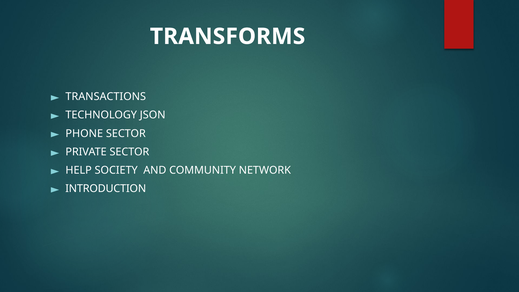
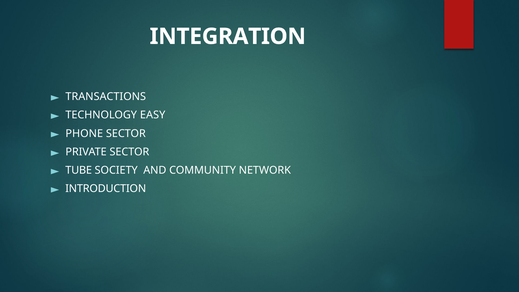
TRANSFORMS: TRANSFORMS -> INTEGRATION
JSON: JSON -> EASY
HELP: HELP -> TUBE
